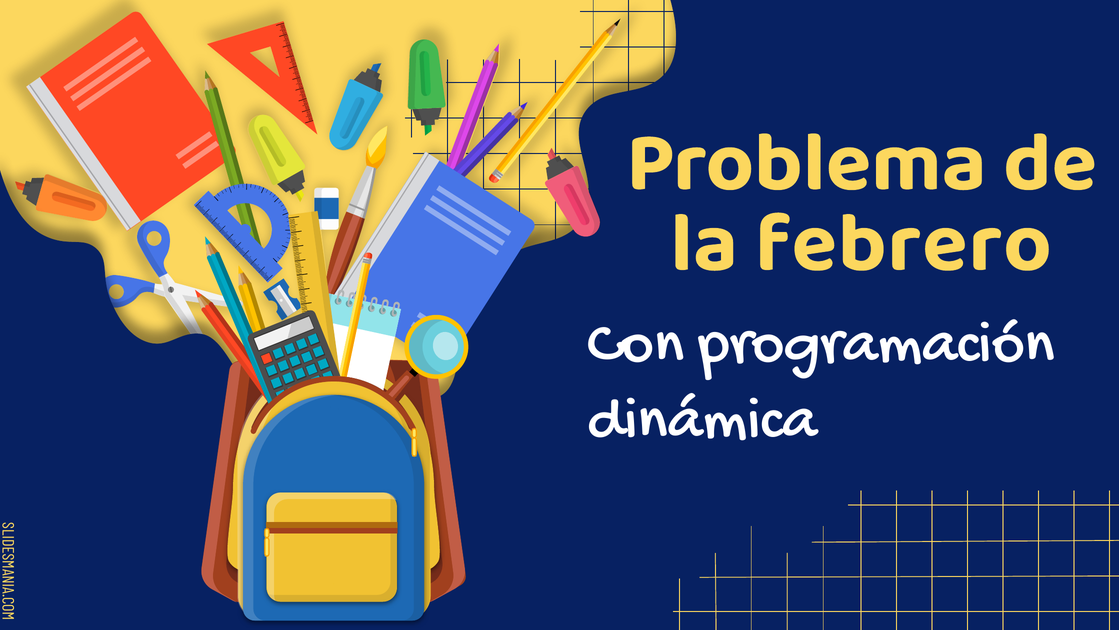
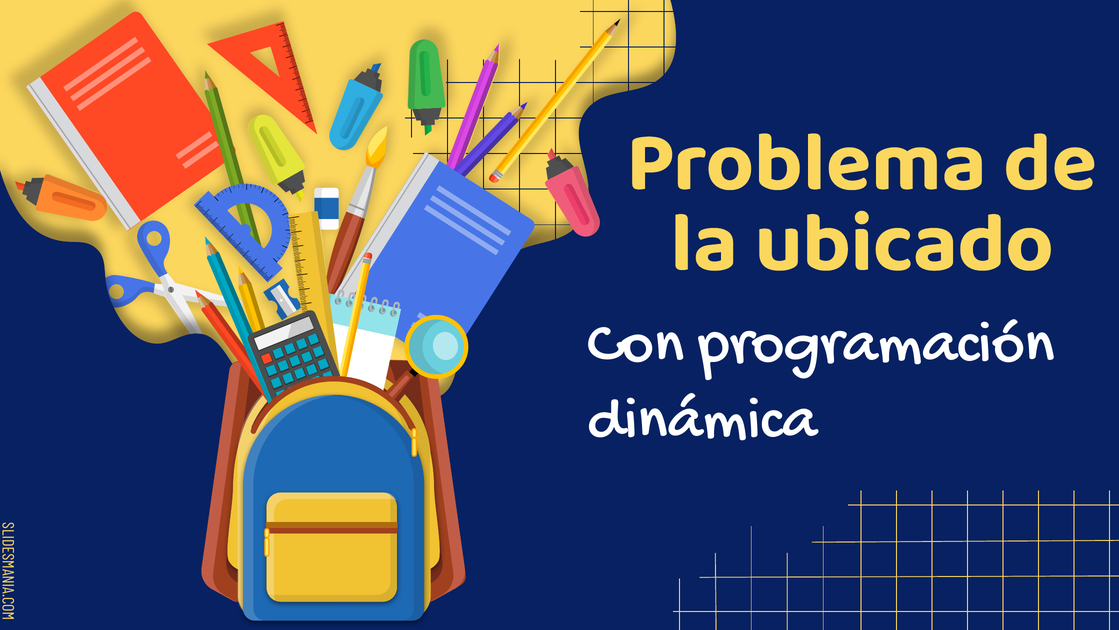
febrero: febrero -> ubicado
